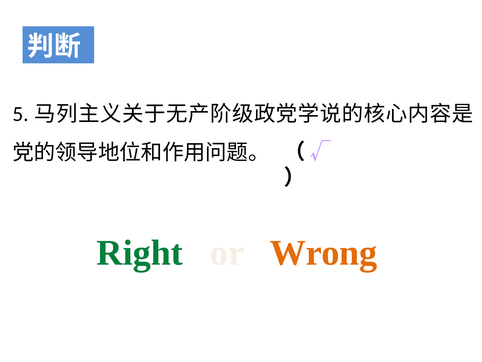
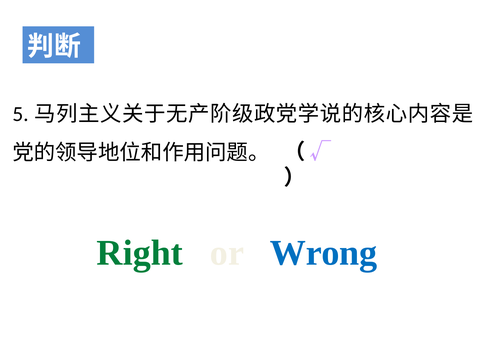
Wrong colour: orange -> blue
